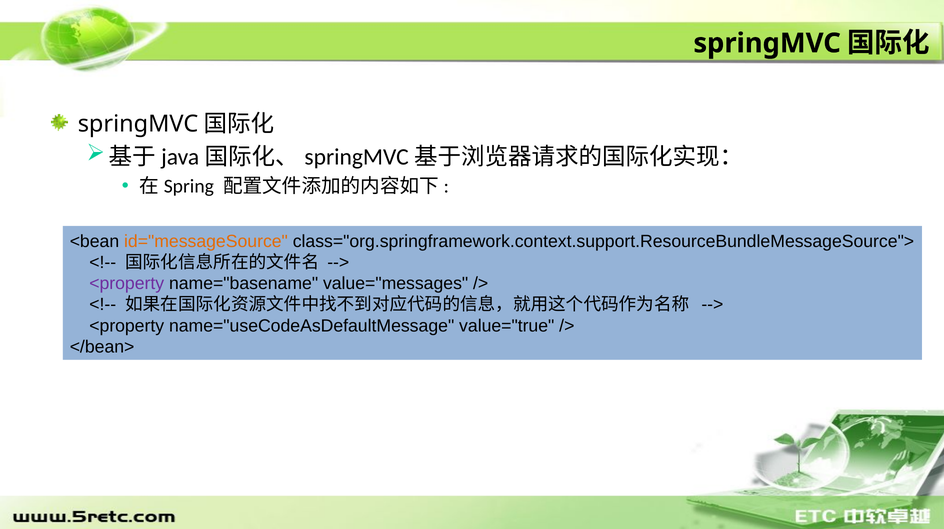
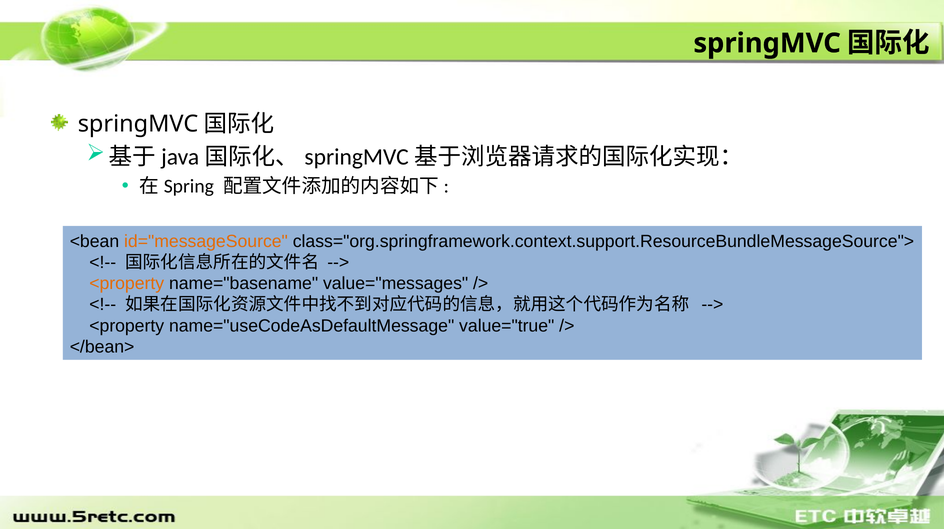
<property at (127, 283) colour: purple -> orange
